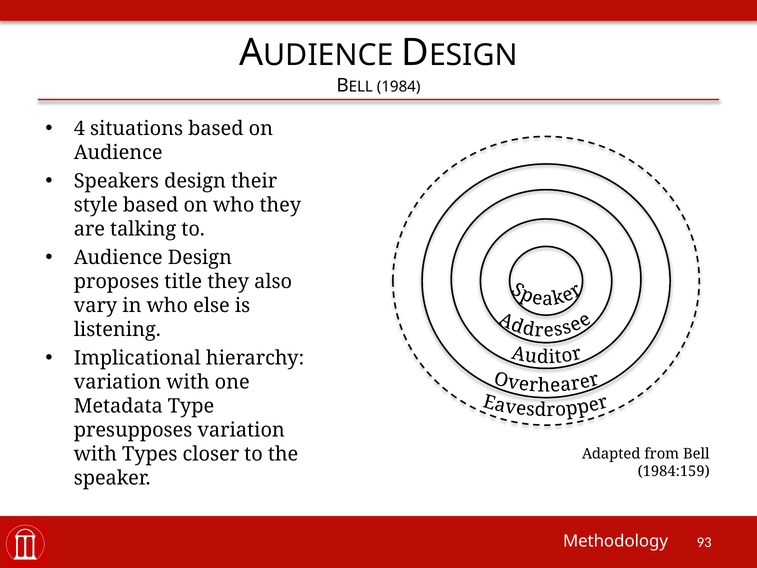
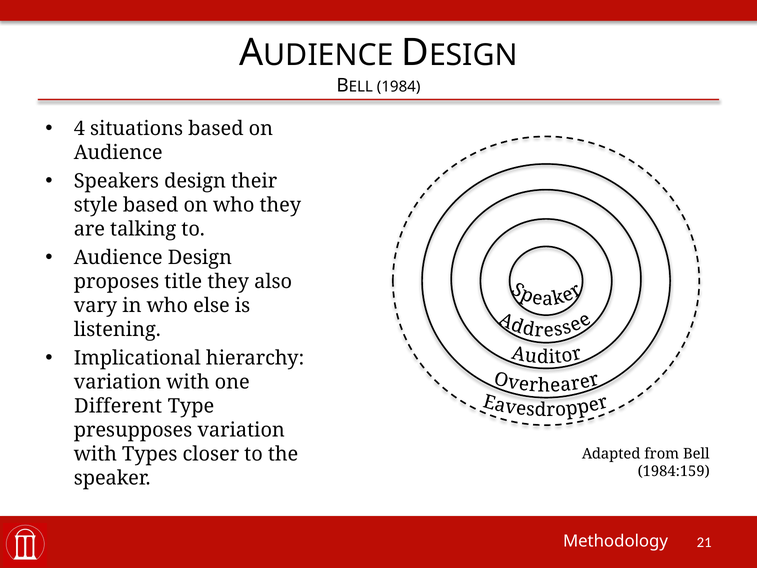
Metadata: Metadata -> Different
93: 93 -> 21
